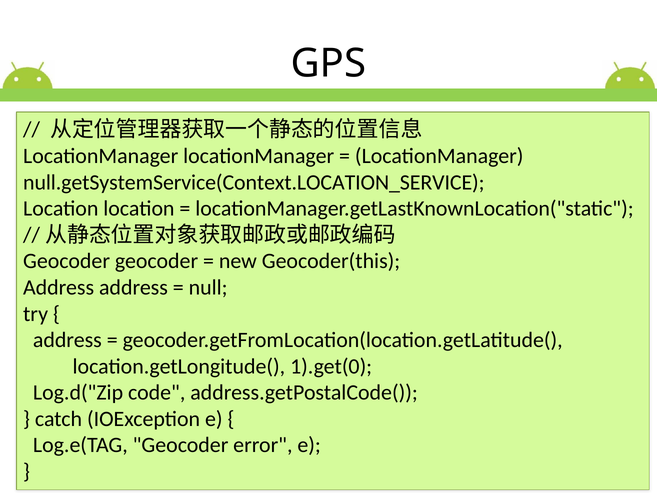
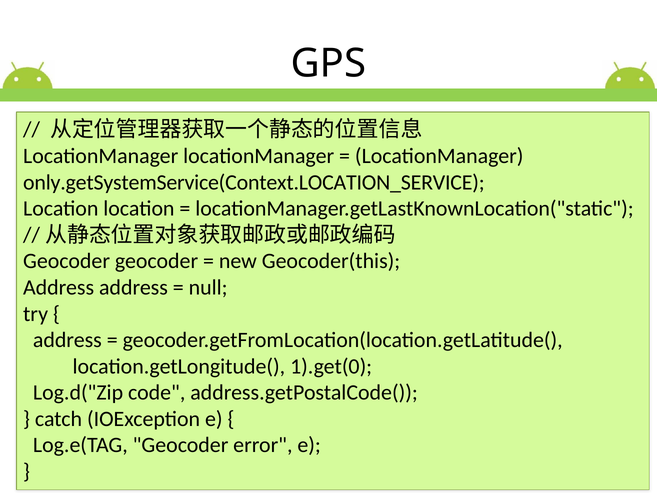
null.getSystemService(Context.LOCATION_SERVICE: null.getSystemService(Context.LOCATION_SERVICE -> only.getSystemService(Context.LOCATION_SERVICE
